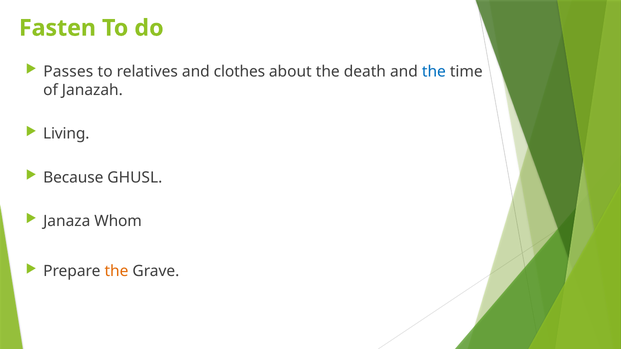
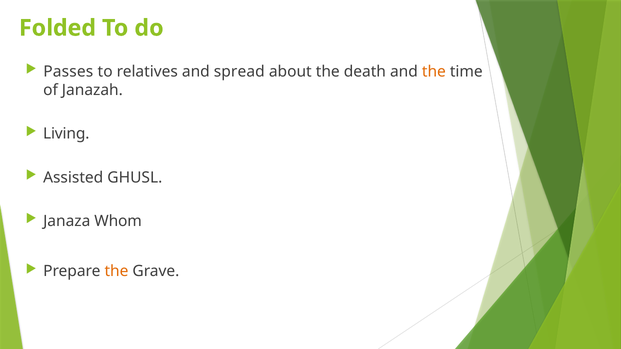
Fasten: Fasten -> Folded
clothes: clothes -> spread
the at (434, 71) colour: blue -> orange
Because: Because -> Assisted
